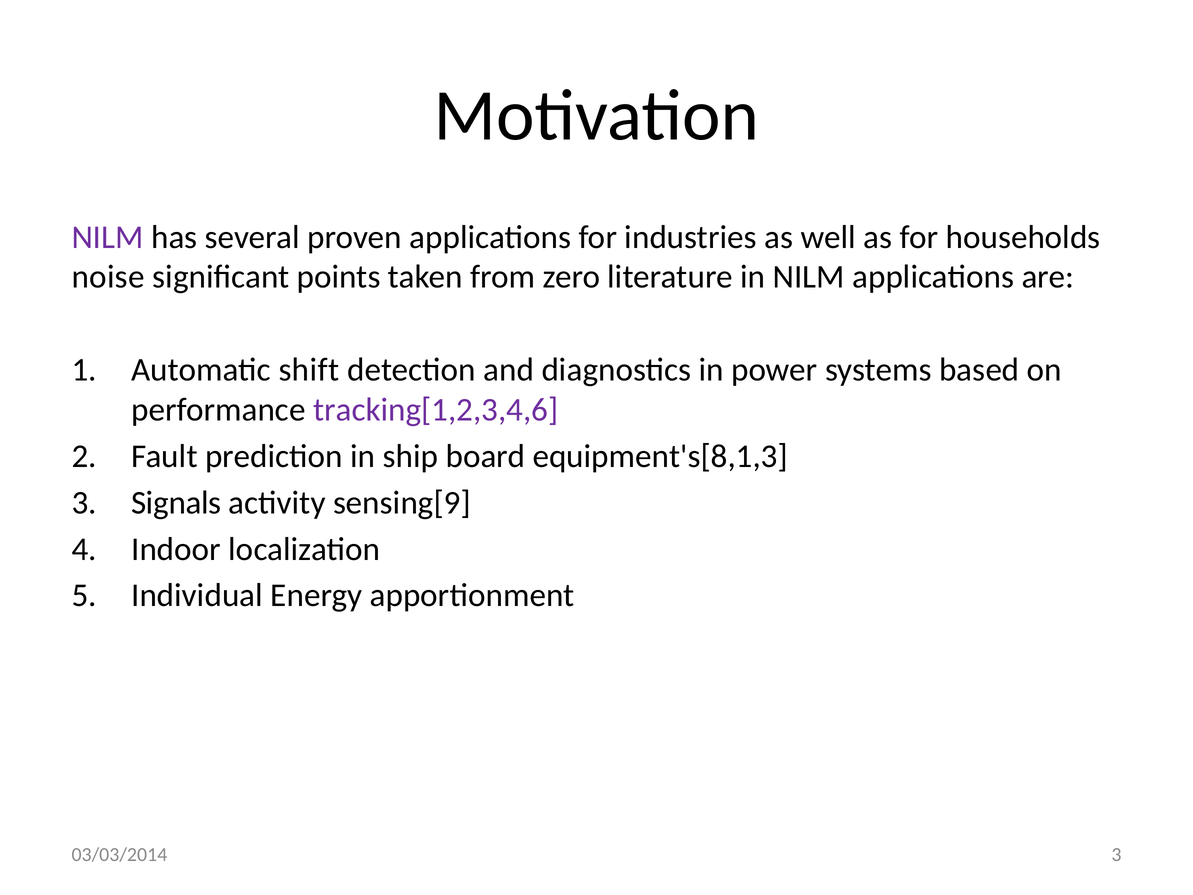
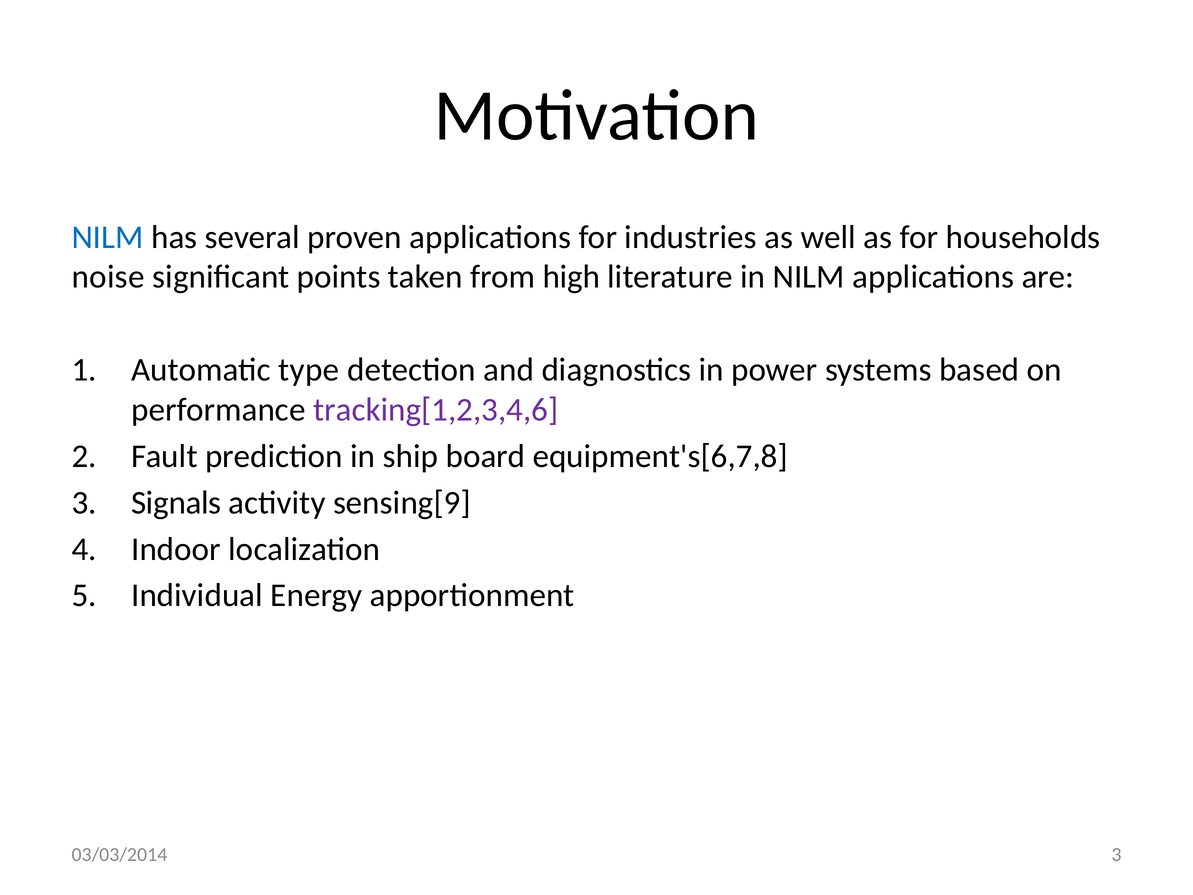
NILM at (108, 237) colour: purple -> blue
zero: zero -> high
shift: shift -> type
equipment's[8,1,3: equipment's[8,1,3 -> equipment's[6,7,8
